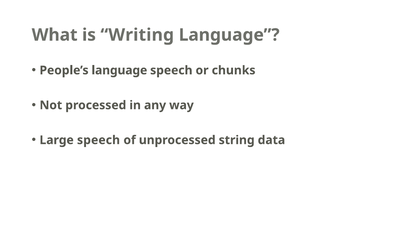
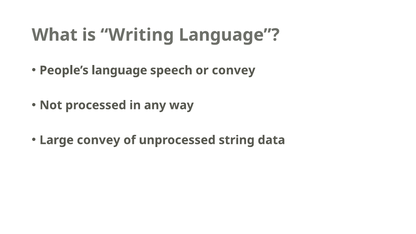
or chunks: chunks -> convey
Large speech: speech -> convey
